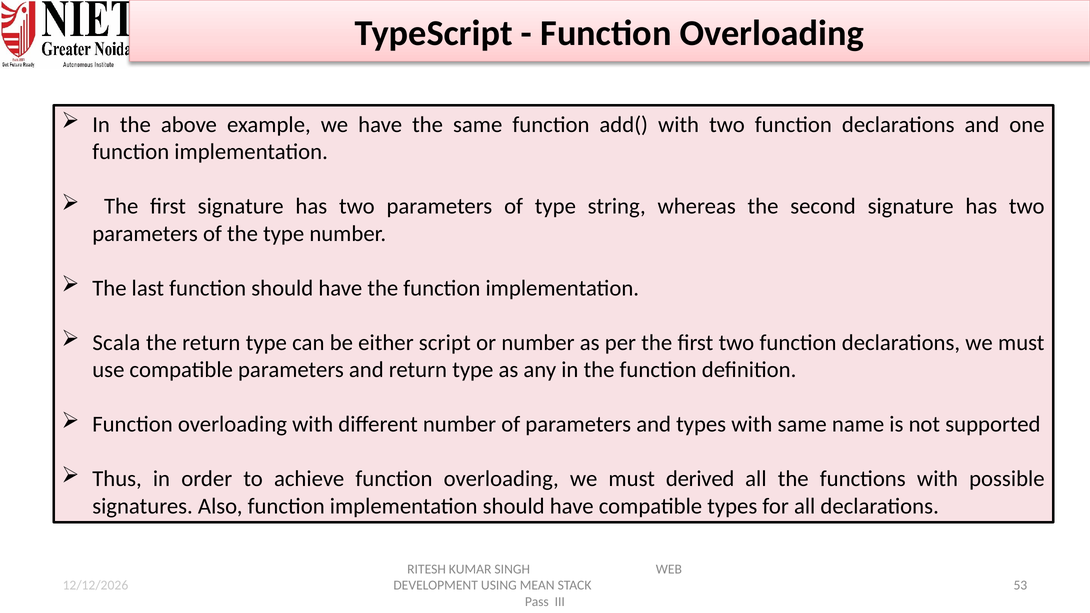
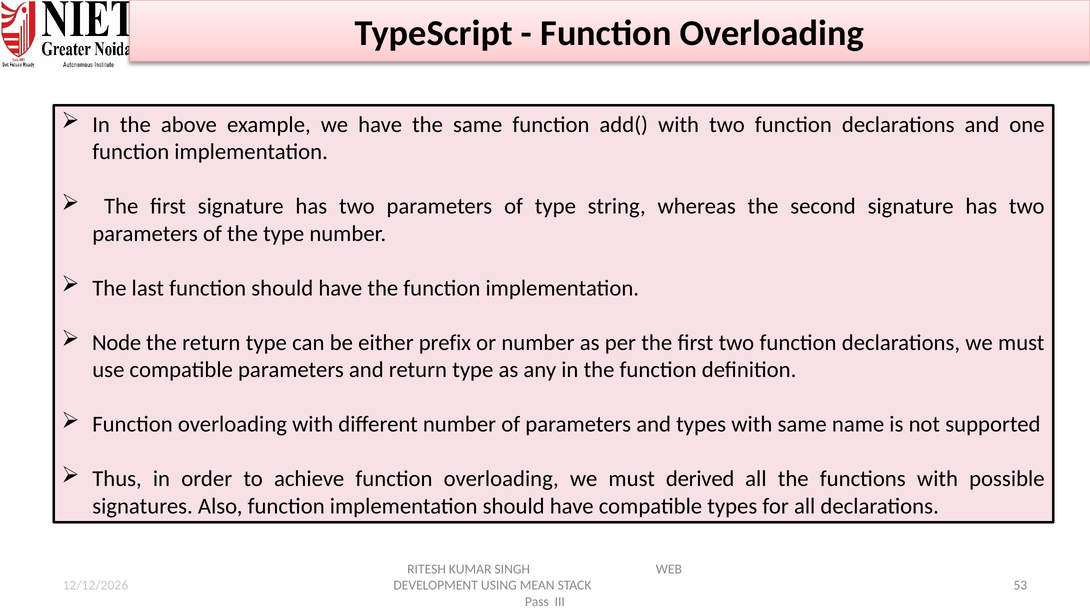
Scala: Scala -> Node
script: script -> prefix
